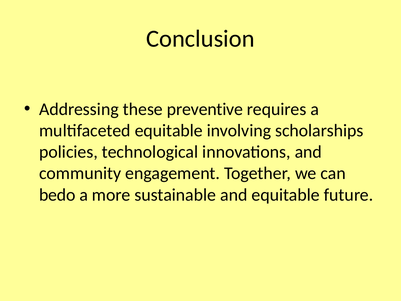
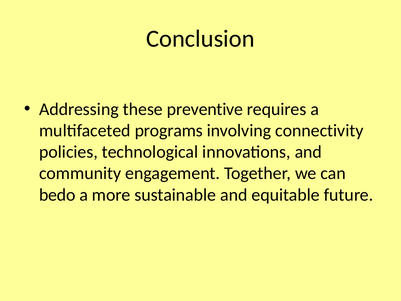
multifaceted equitable: equitable -> programs
scholarships: scholarships -> connectivity
